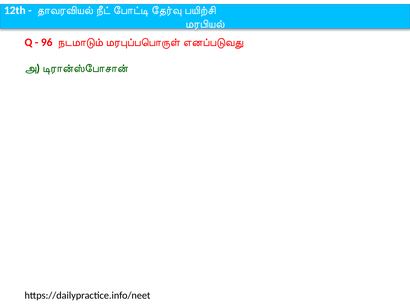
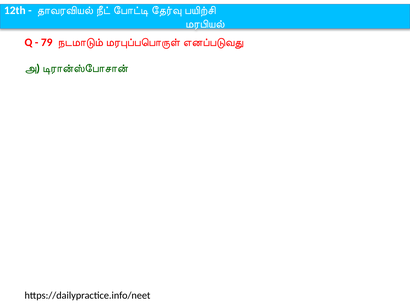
96: 96 -> 79
